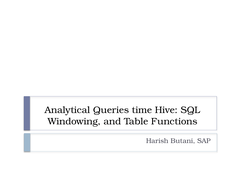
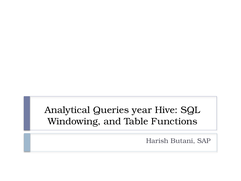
time: time -> year
